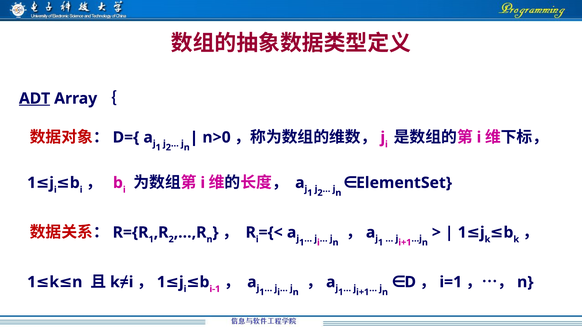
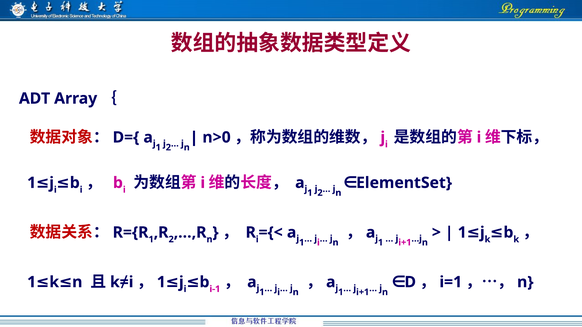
ADT underline: present -> none
